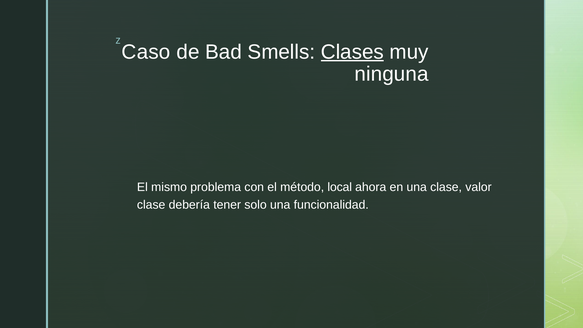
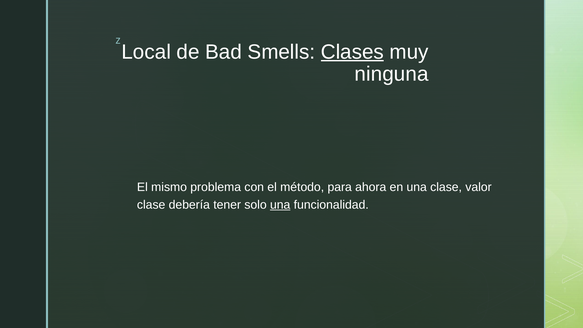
Caso: Caso -> Local
local: local -> para
una at (280, 205) underline: none -> present
